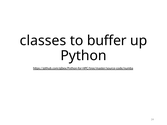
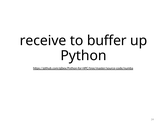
classes: classes -> receive
